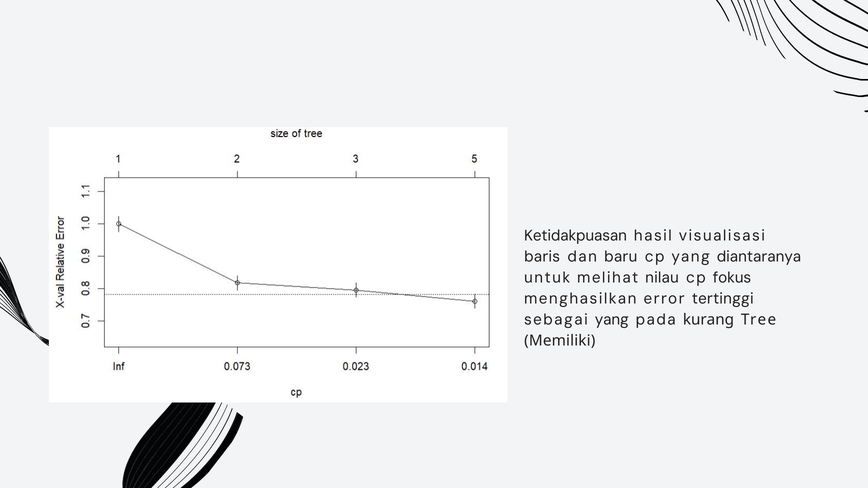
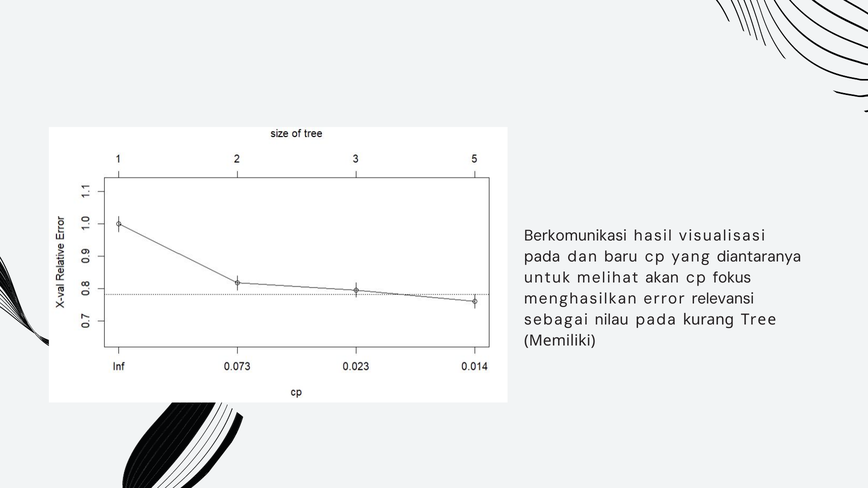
Ketidakpuasan: Ketidakpuasan -> Berkomunikasi
baris at (542, 257): baris -> pada
nilau: nilau -> akan
tertinggi: tertinggi -> relevansi
sebagai yang: yang -> nilau
